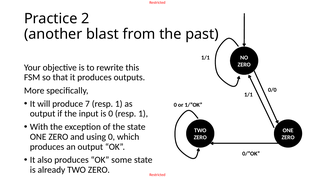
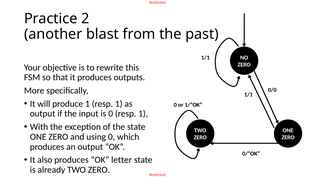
produce 7: 7 -> 1
some: some -> letter
